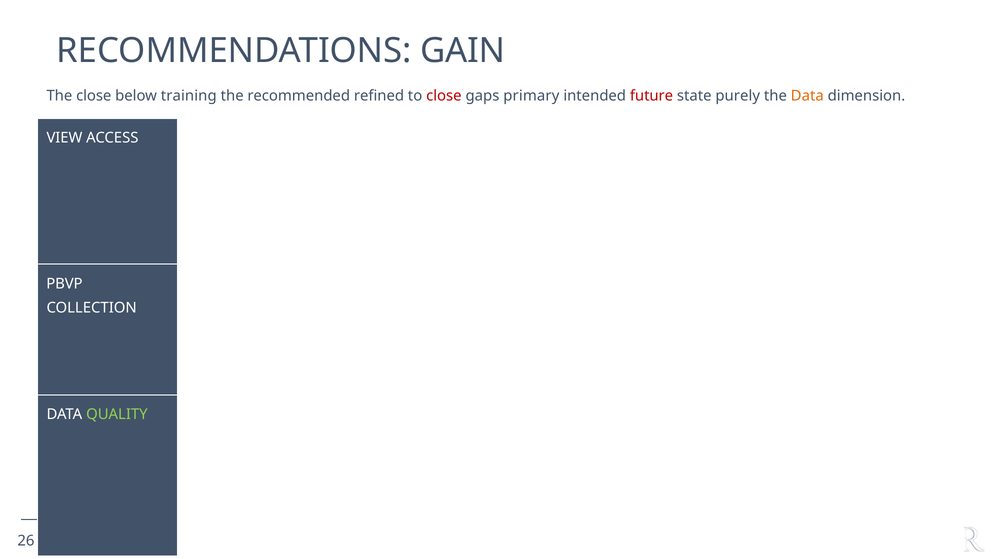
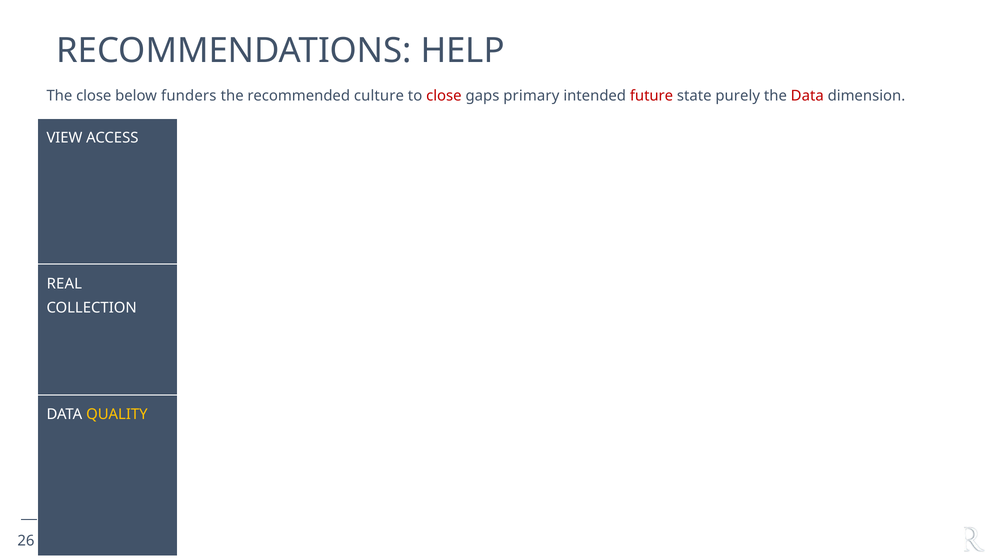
GAIN: GAIN -> HELP
training: training -> funders
refined: refined -> culture
Data at (807, 96) colour: orange -> red
PBVP: PBVP -> REAL
QUALITY colour: light green -> yellow
